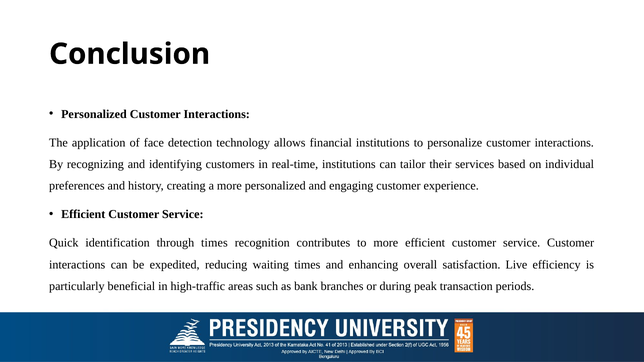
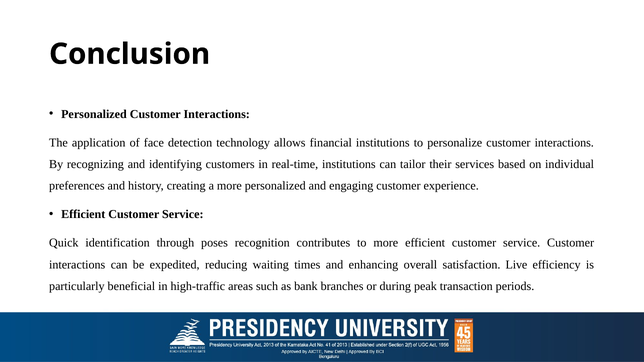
through times: times -> poses
